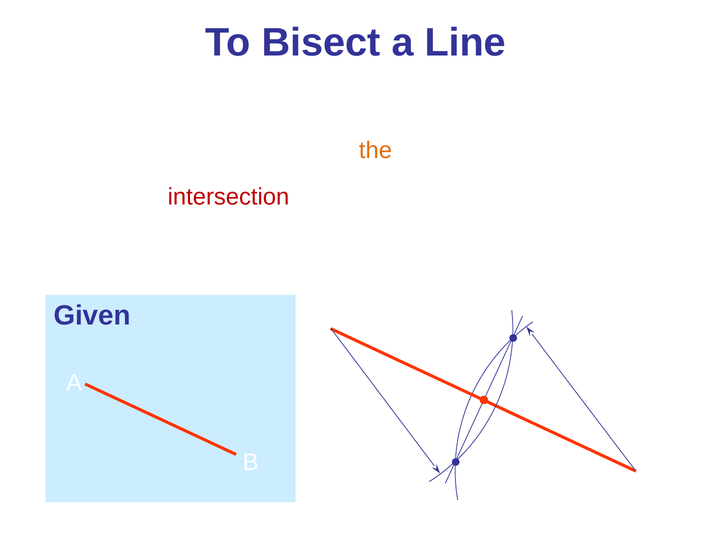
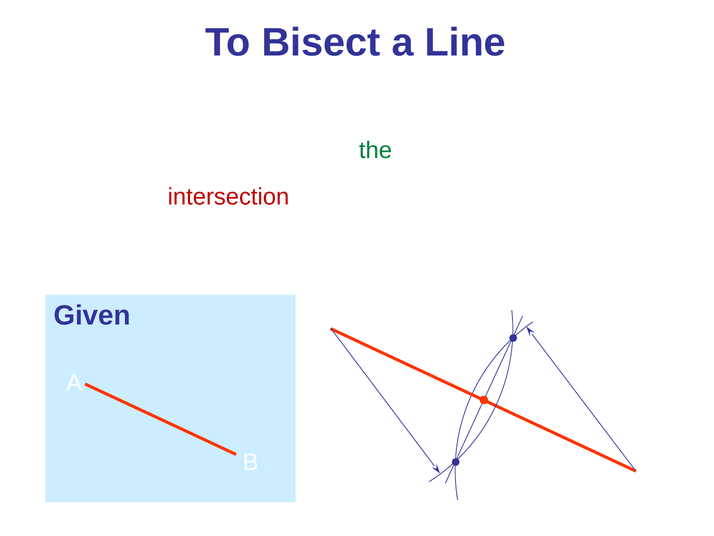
the at (376, 150) colour: orange -> green
